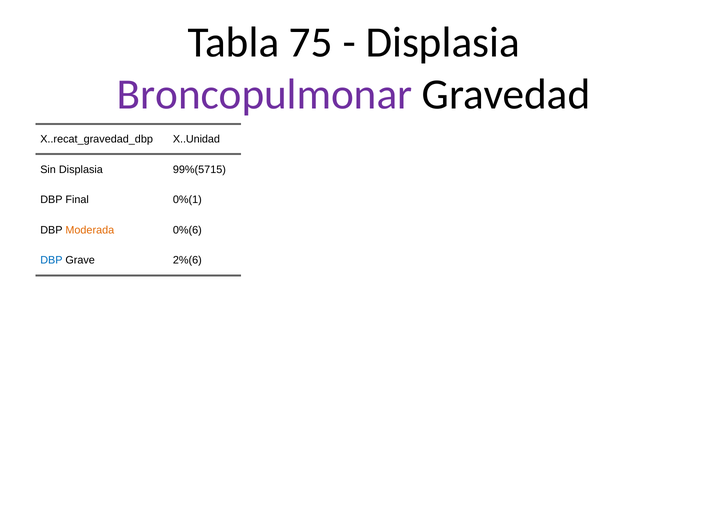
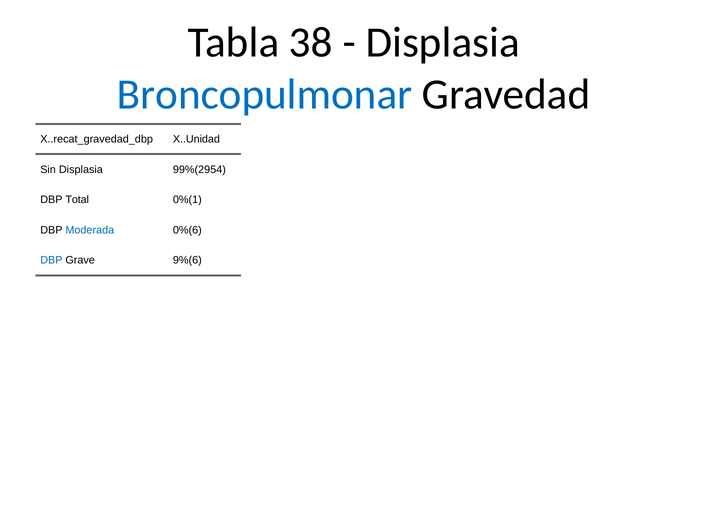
75: 75 -> 38
Broncopulmonar colour: purple -> blue
99%(5715: 99%(5715 -> 99%(2954
Final: Final -> Total
Moderada colour: orange -> blue
2%(6: 2%(6 -> 9%(6
